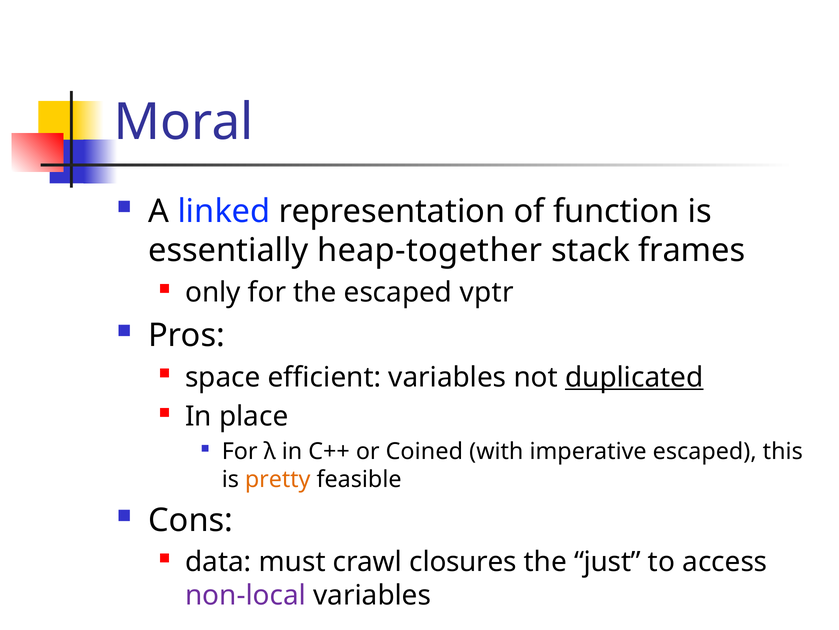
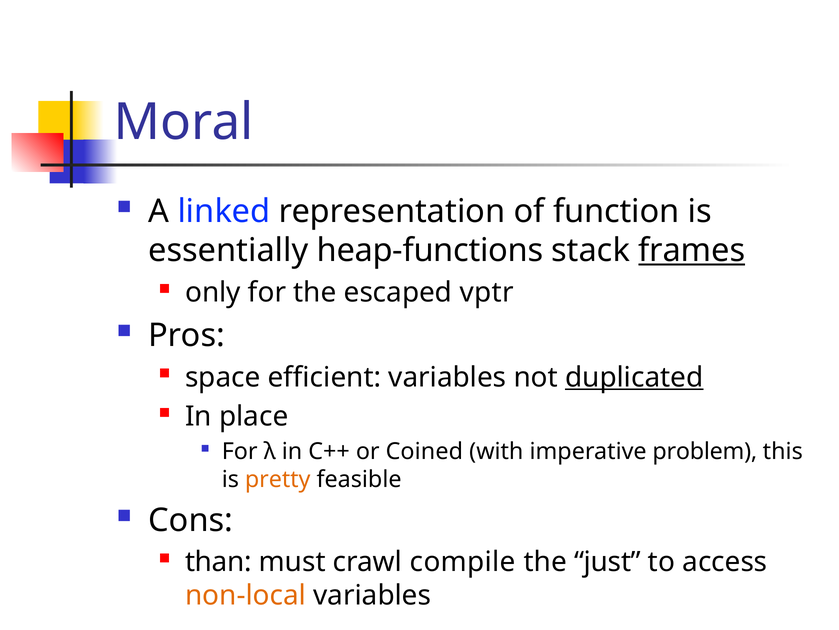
heap-together: heap-together -> heap-functions
frames underline: none -> present
imperative escaped: escaped -> problem
data: data -> than
closures: closures -> compile
non-local colour: purple -> orange
